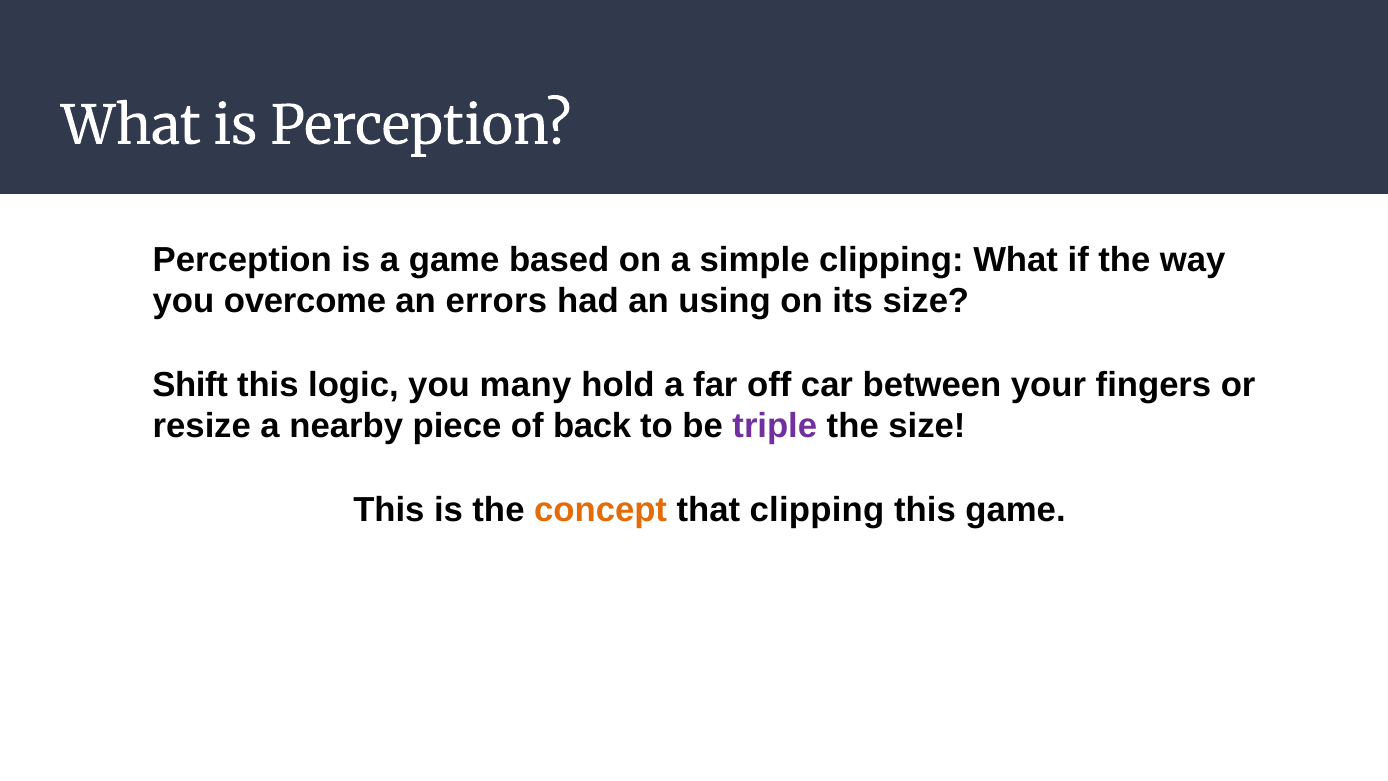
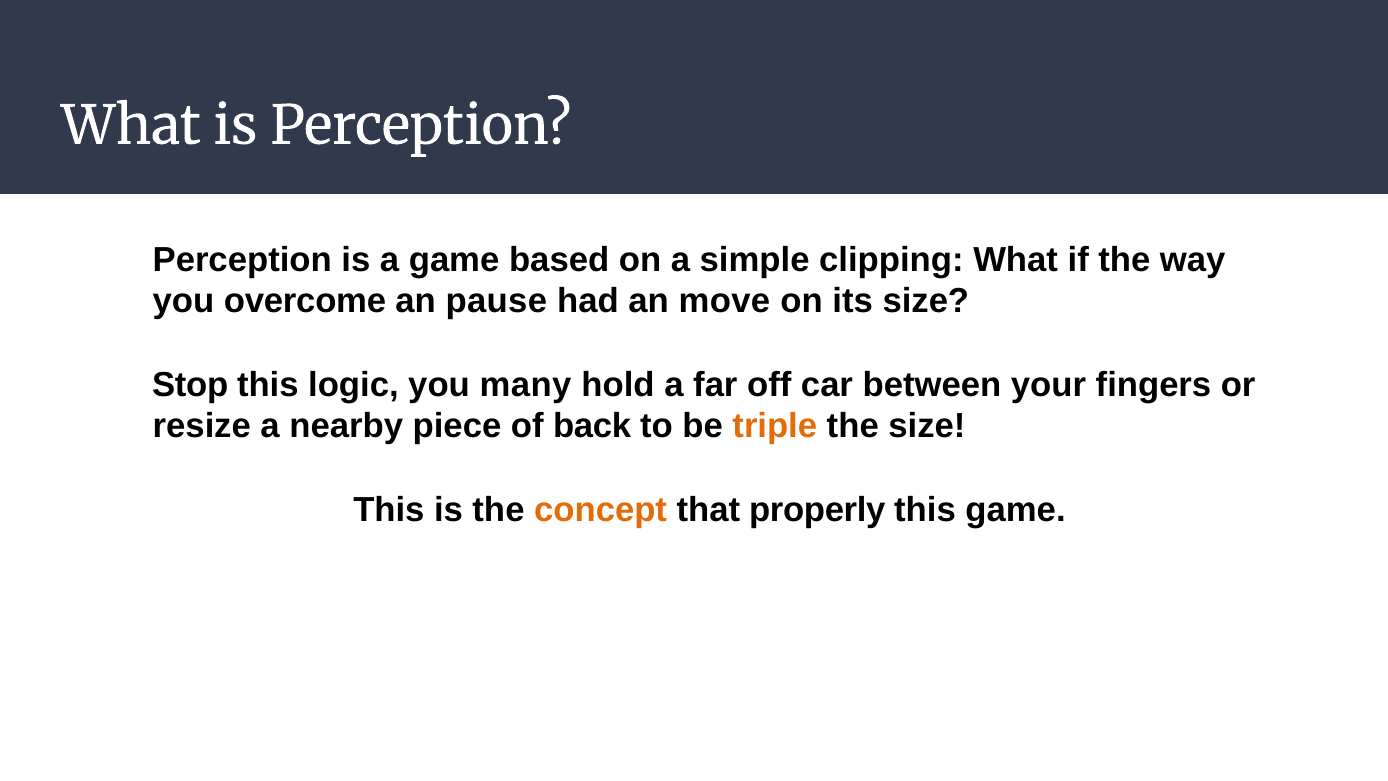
errors: errors -> pause
using: using -> move
Shift: Shift -> Stop
triple colour: purple -> orange
that clipping: clipping -> properly
